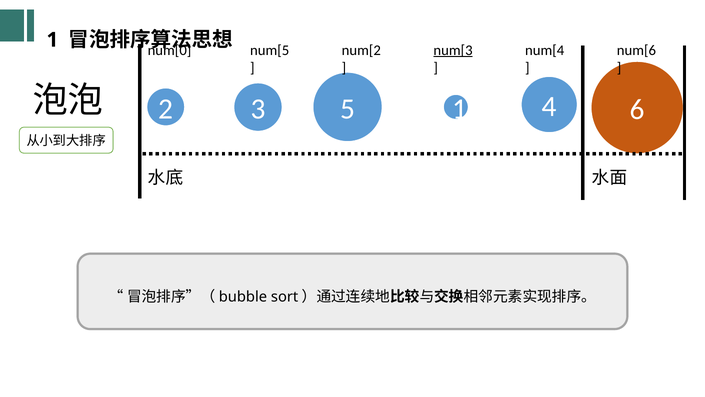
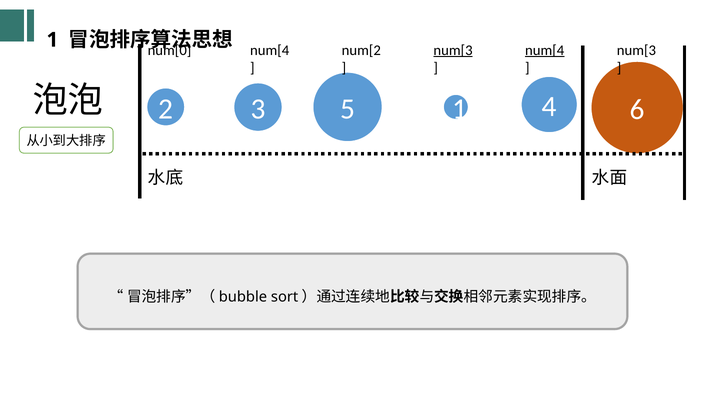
num[5 at (270, 50): num[5 -> num[4
num[4 at (545, 50) underline: none -> present
num[6 at (636, 50): num[6 -> num[3
